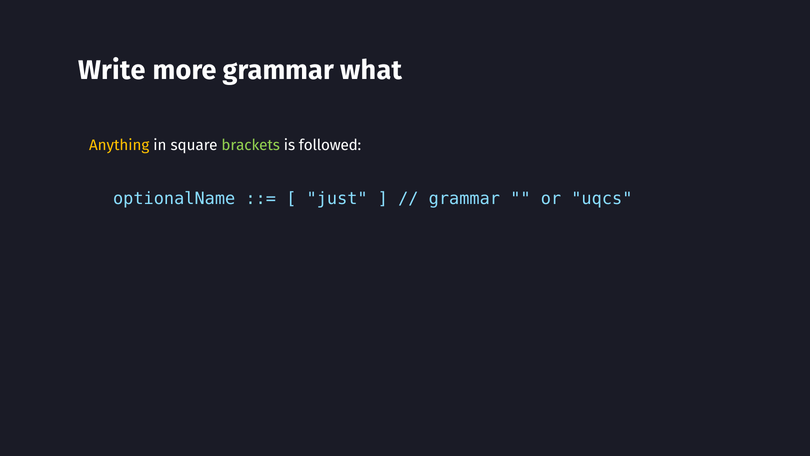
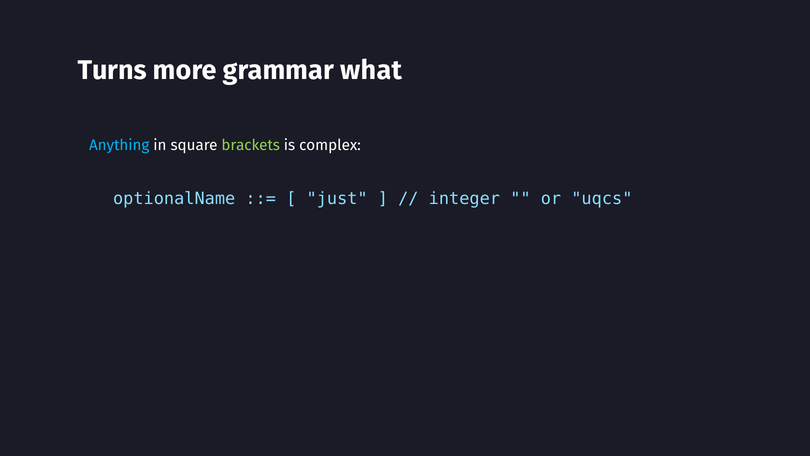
Write: Write -> Turns
Anything colour: yellow -> light blue
followed: followed -> complex
grammar at (464, 198): grammar -> integer
